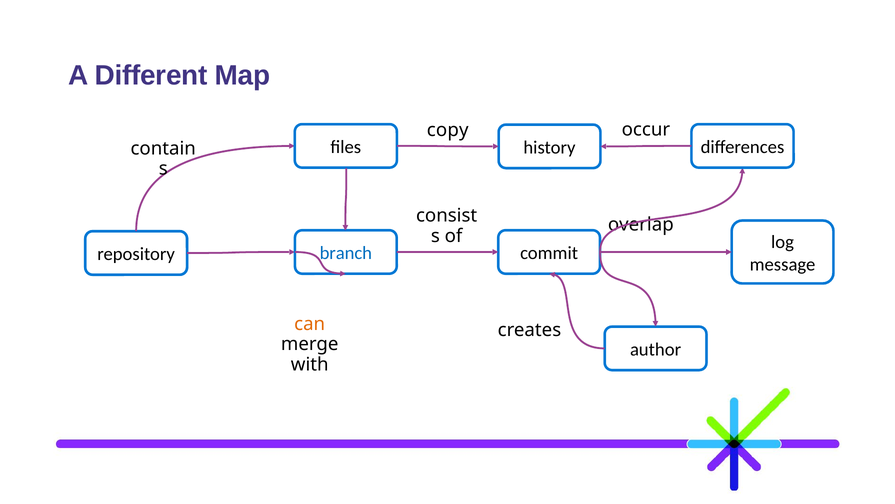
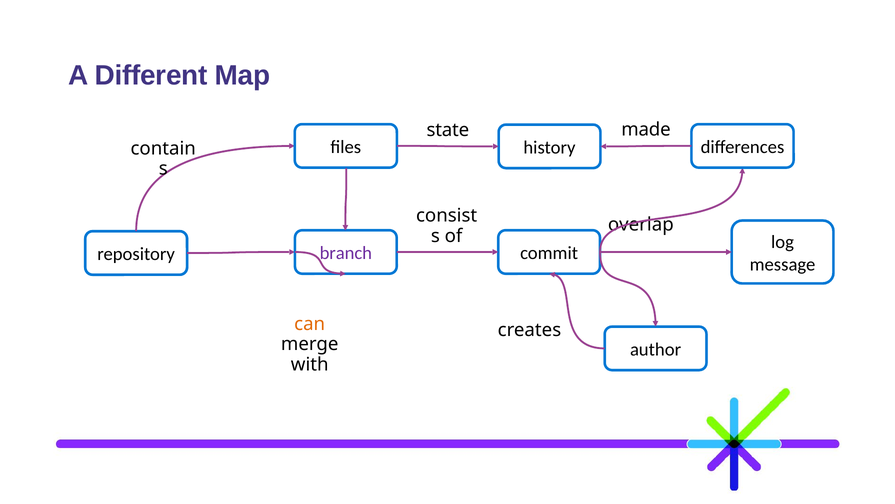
occur: occur -> made
copy: copy -> state
branch colour: blue -> purple
